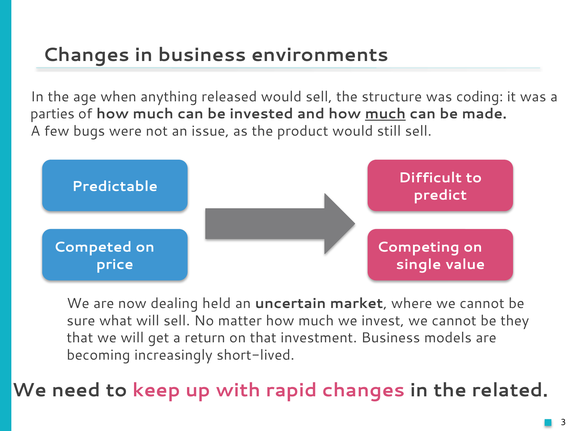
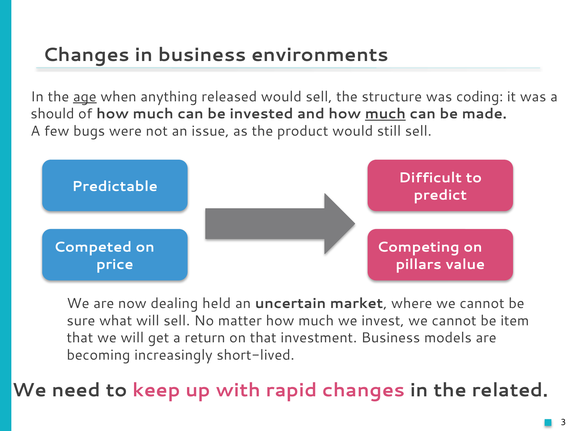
age underline: none -> present
parties: parties -> should
single: single -> pillars
they: they -> item
